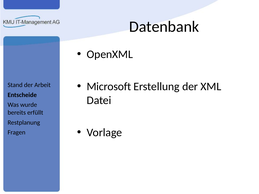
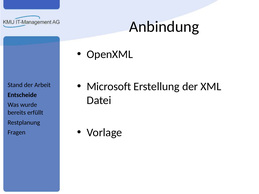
Datenbank: Datenbank -> Anbindung
